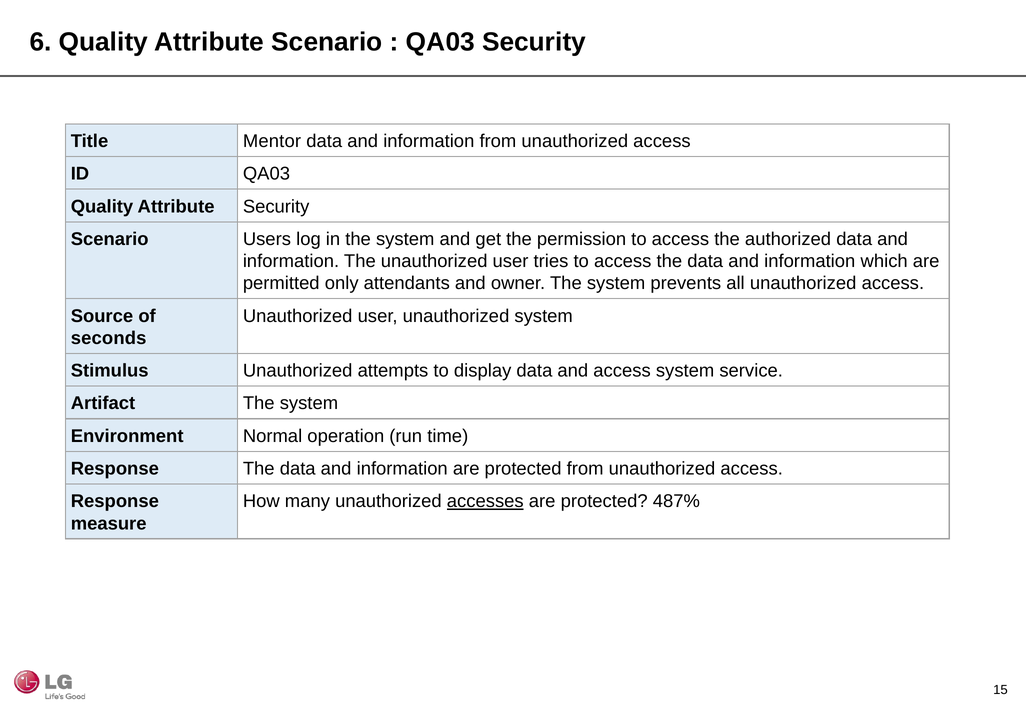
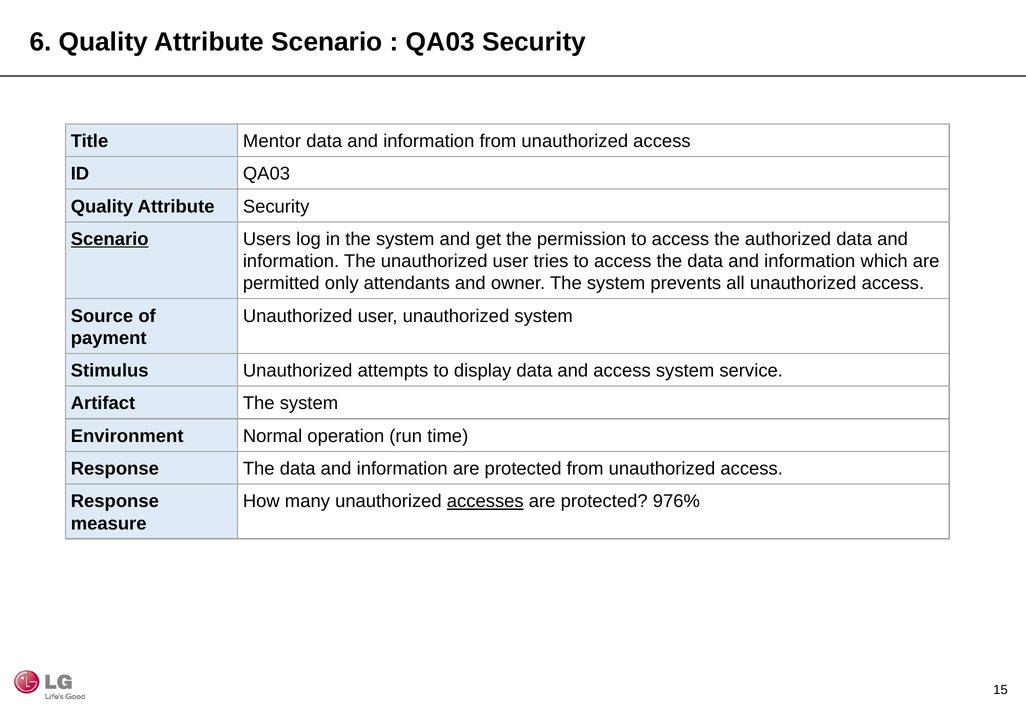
Scenario at (110, 239) underline: none -> present
seconds: seconds -> payment
487%: 487% -> 976%
